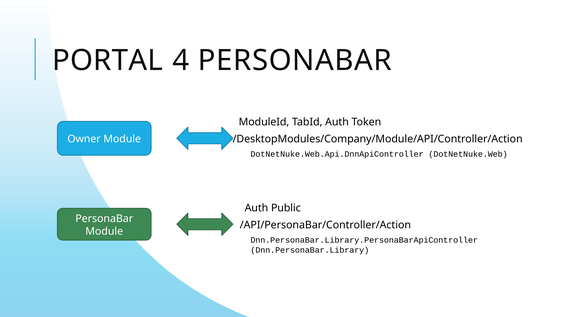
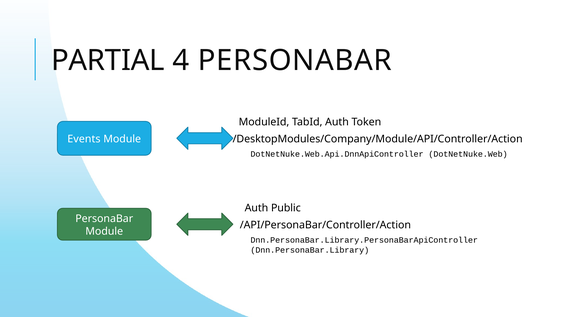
PORTAL: PORTAL -> PARTIAL
Owner: Owner -> Events
